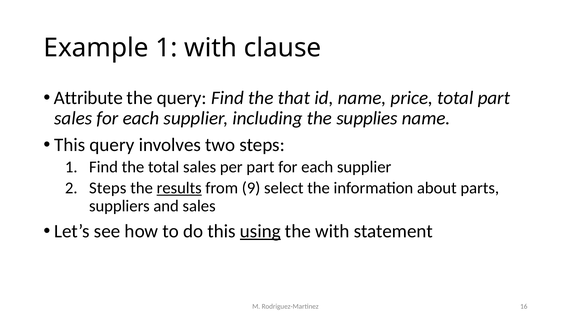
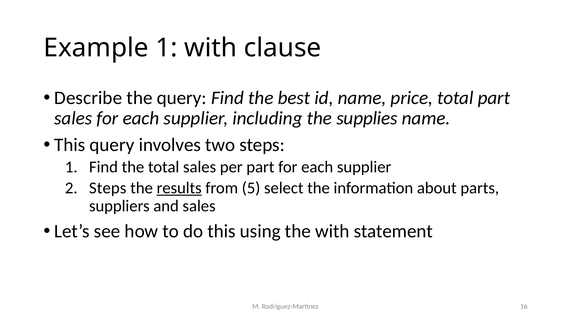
Attribute: Attribute -> Describe
that: that -> best
9: 9 -> 5
using underline: present -> none
